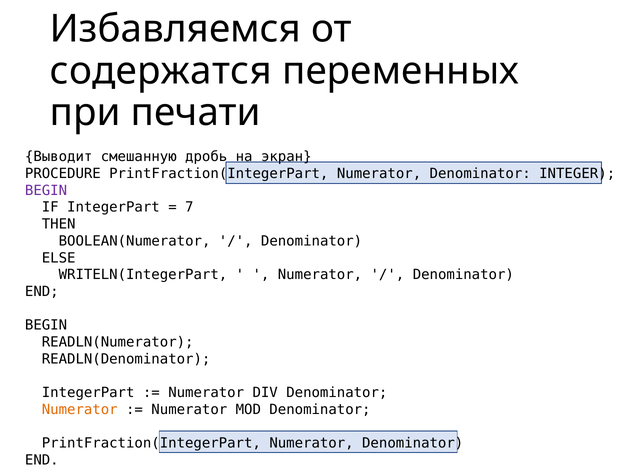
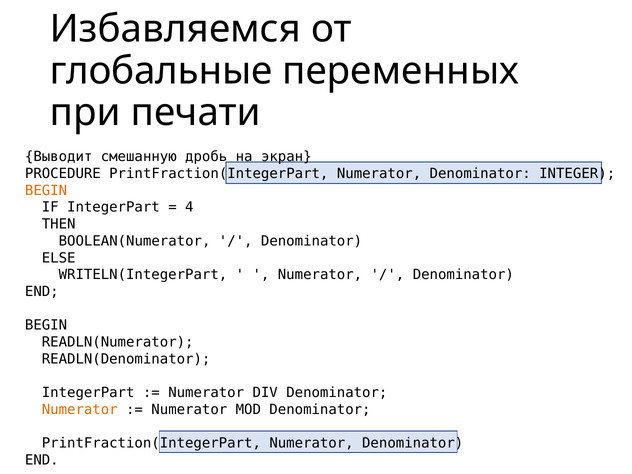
содержатся: содержатся -> глобальные
BEGIN at (46, 190) colour: purple -> orange
7: 7 -> 4
